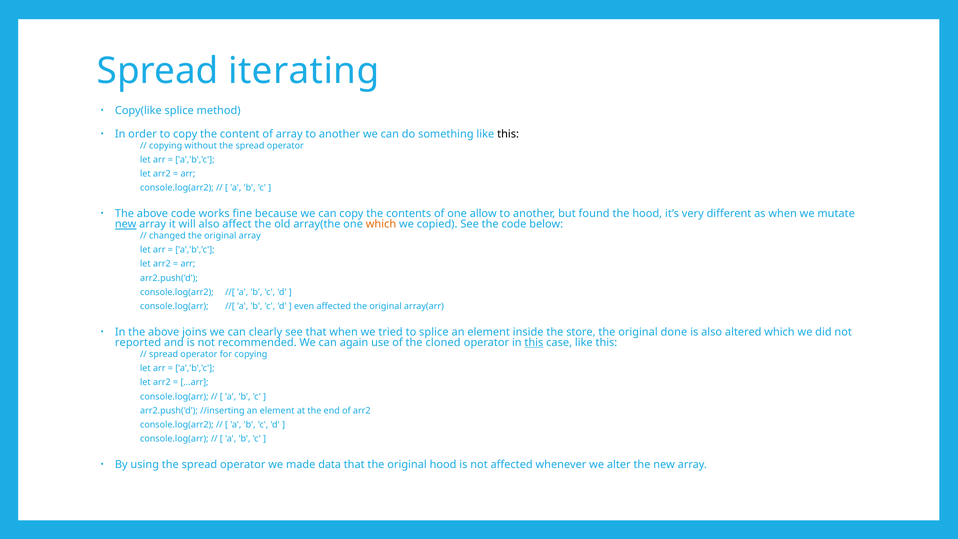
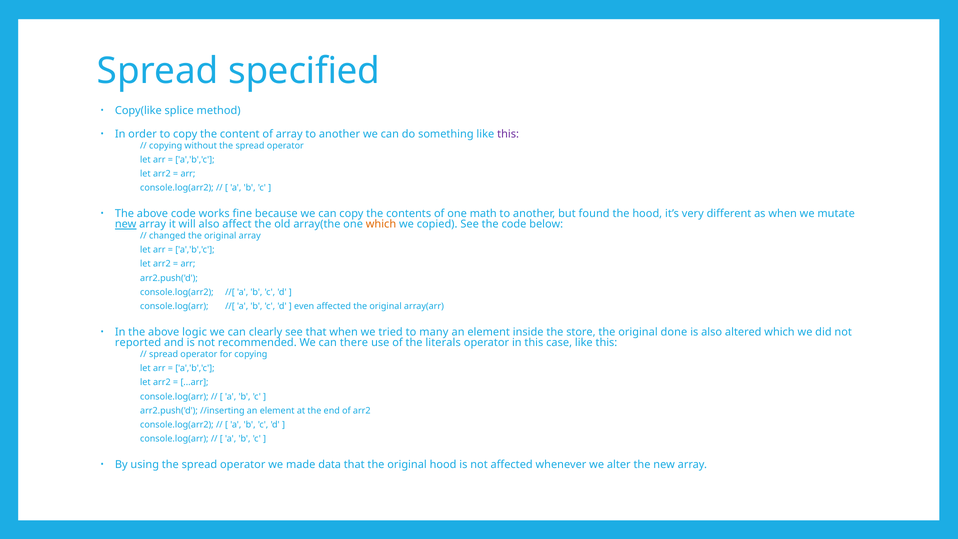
iterating: iterating -> specified
this at (508, 134) colour: black -> purple
allow: allow -> math
joins: joins -> logic
to splice: splice -> many
again: again -> there
cloned: cloned -> literals
this at (534, 343) underline: present -> none
